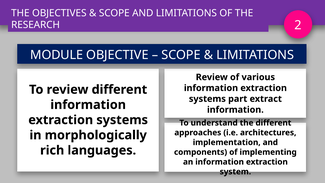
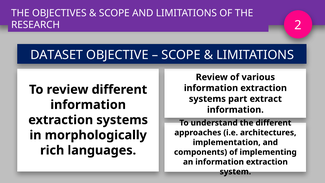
MODULE: MODULE -> DATASET
